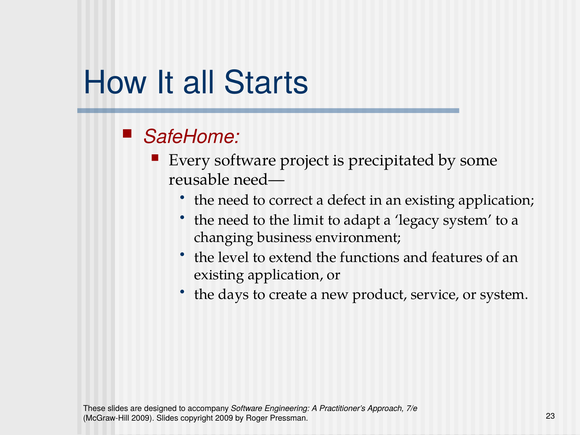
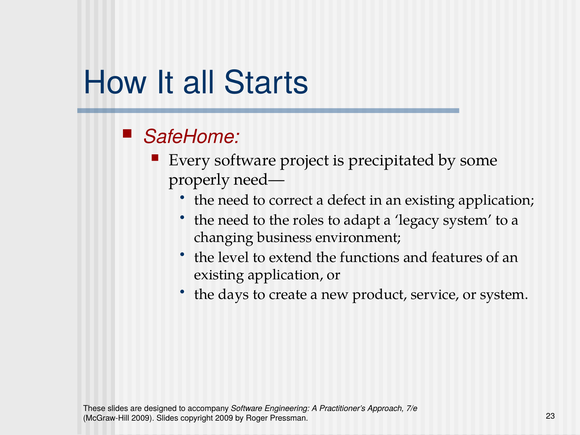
reusable: reusable -> properly
limit: limit -> roles
